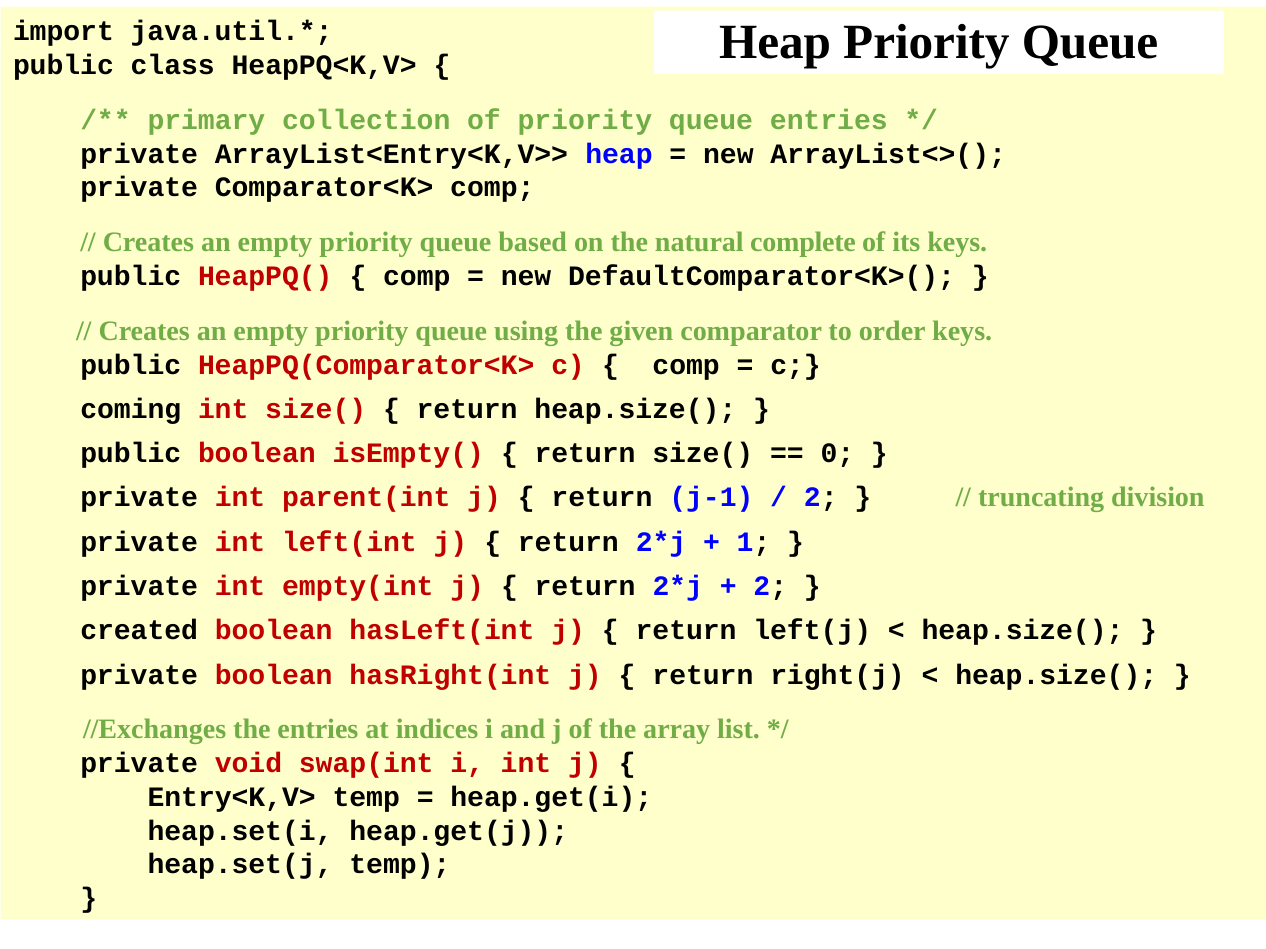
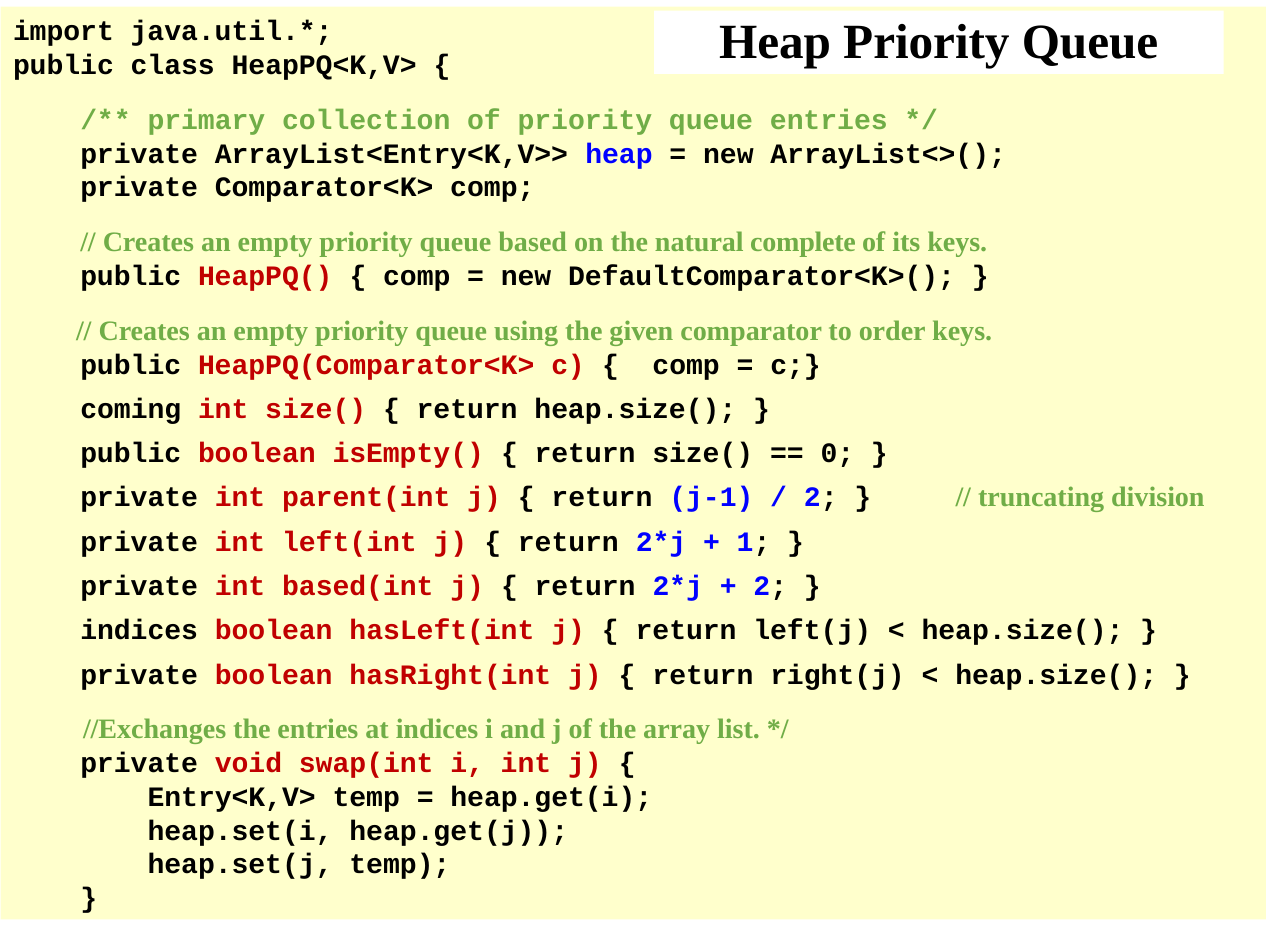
empty(int: empty(int -> based(int
created at (139, 631): created -> indices
